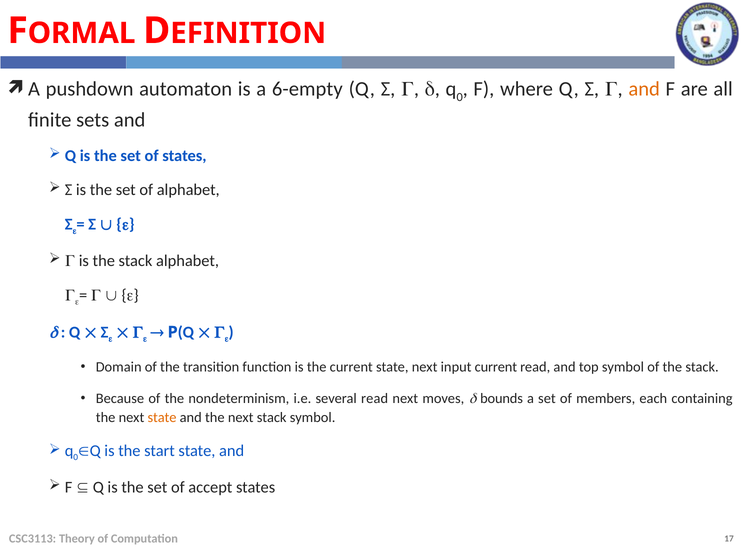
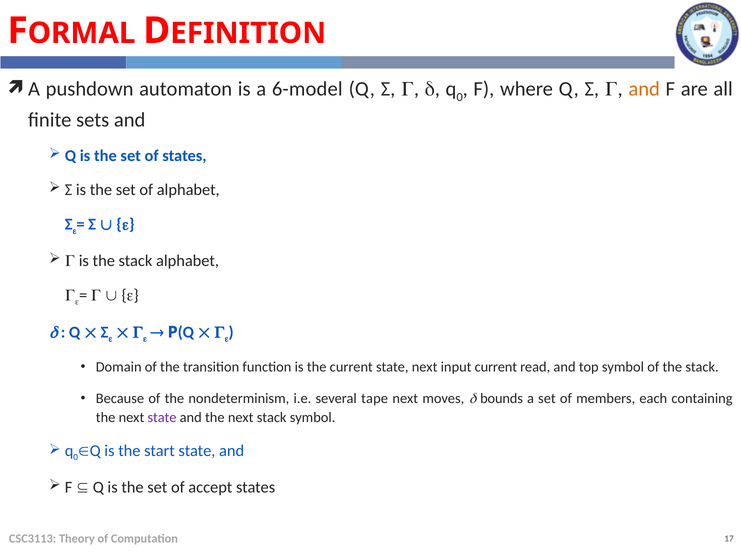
6-empty: 6-empty -> 6-model
several read: read -> tape
state at (162, 417) colour: orange -> purple
